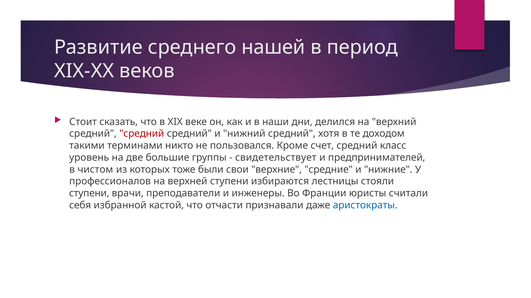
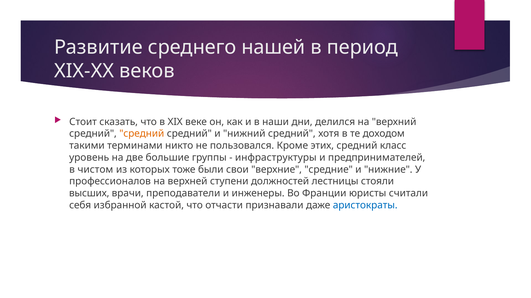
средний at (142, 134) colour: red -> orange
счет: счет -> этих
свидетельствует: свидетельствует -> инфраструктуры
избираются: избираются -> должностей
ступени at (89, 194): ступени -> высших
